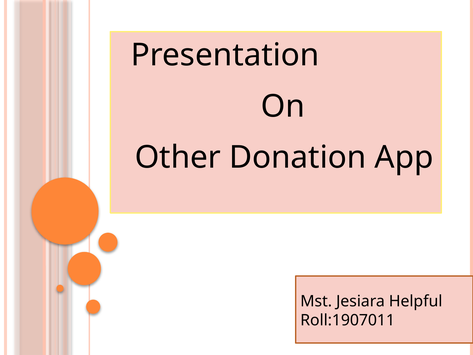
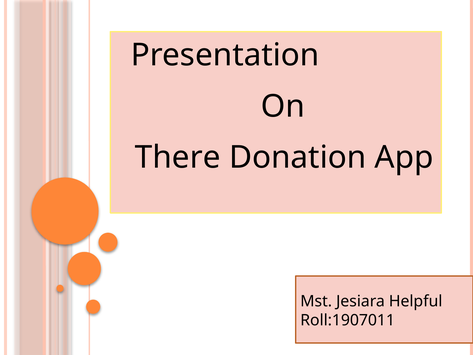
Other: Other -> There
